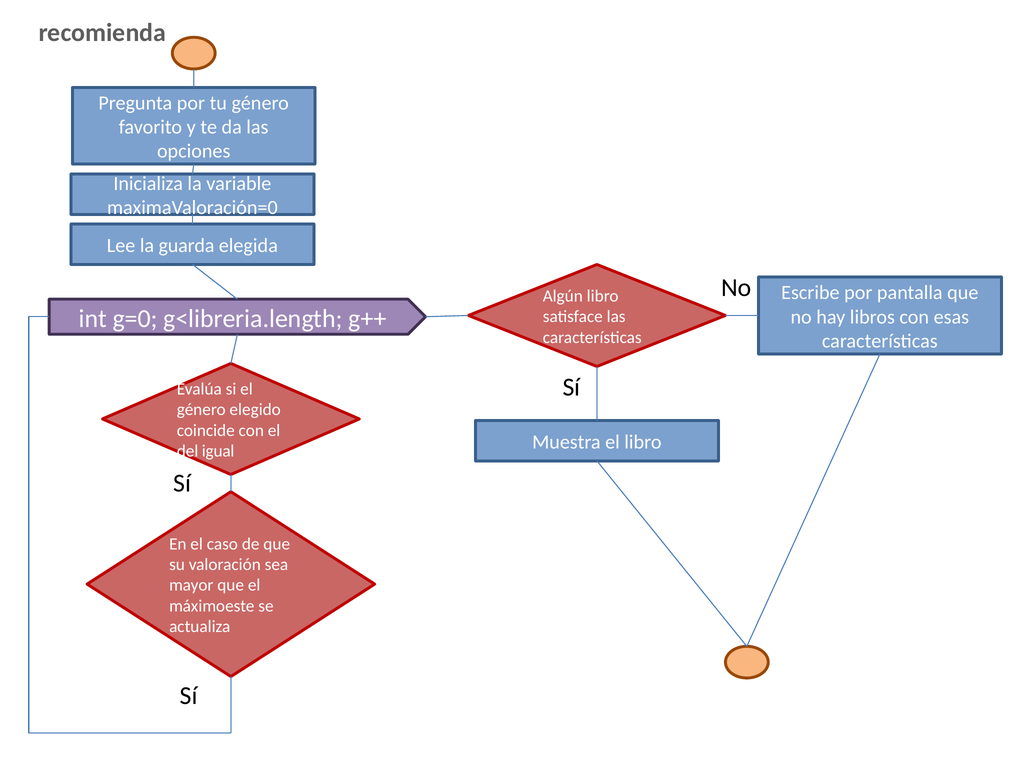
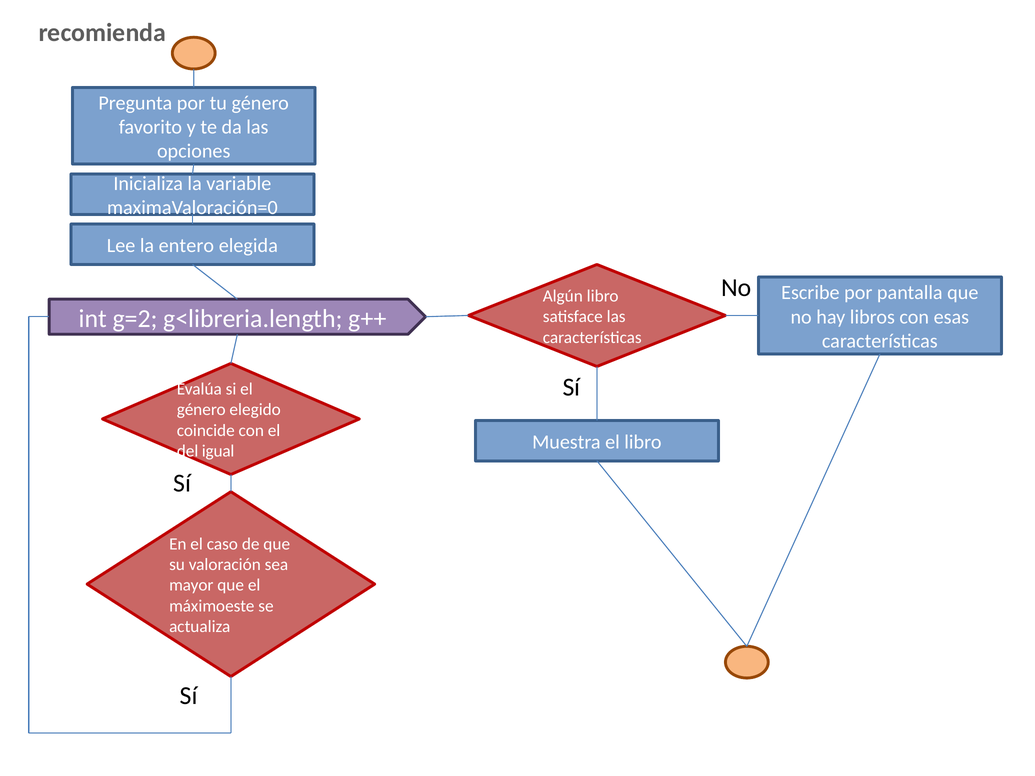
guarda: guarda -> entero
g=0: g=0 -> g=2
